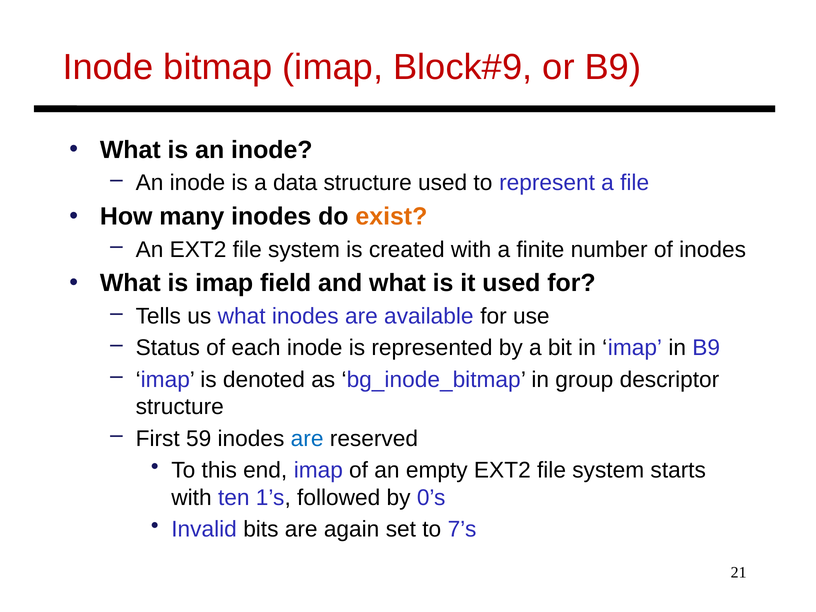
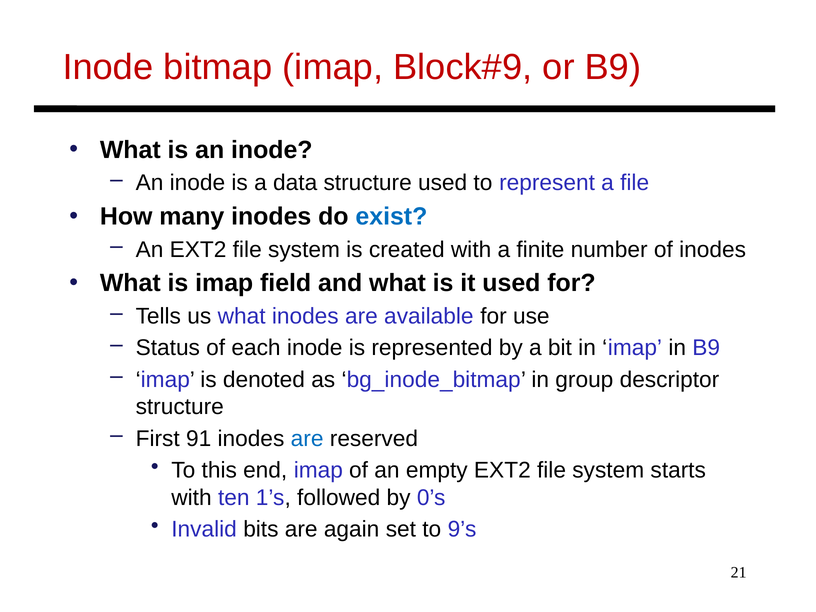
exist colour: orange -> blue
59: 59 -> 91
7’s: 7’s -> 9’s
